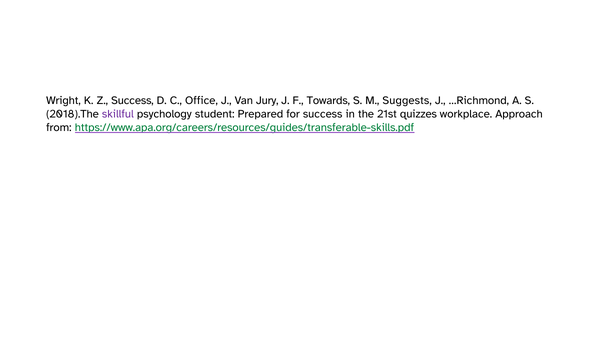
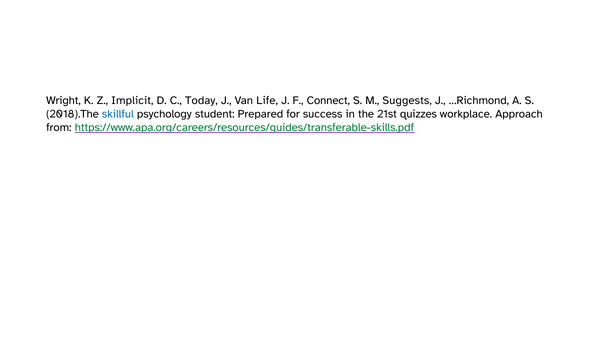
Z Success: Success -> Implicit
Office: Office -> Today
Jury: Jury -> Life
Towards: Towards -> Connect
skillful colour: purple -> blue
